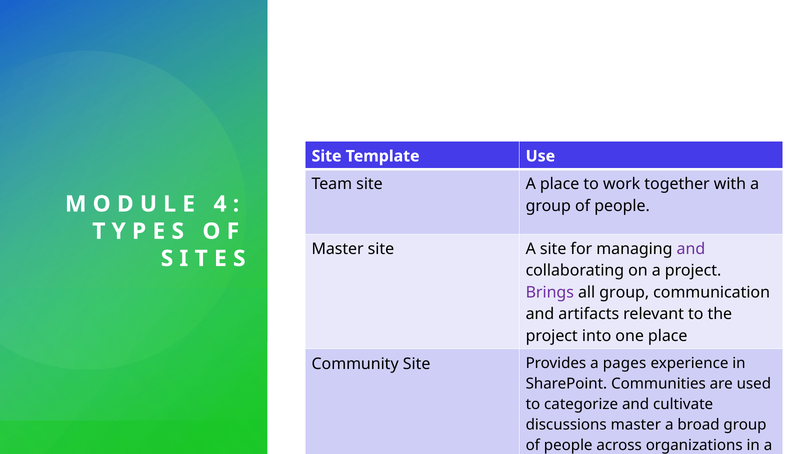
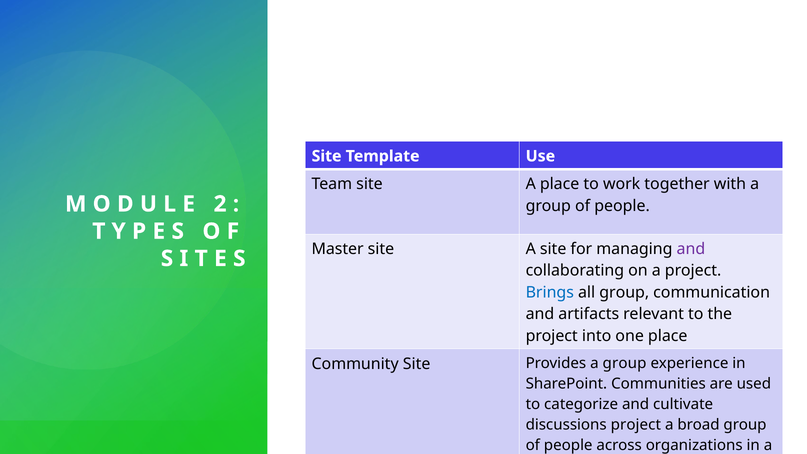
4: 4 -> 2
Brings colour: purple -> blue
Provides a pages: pages -> group
discussions master: master -> project
